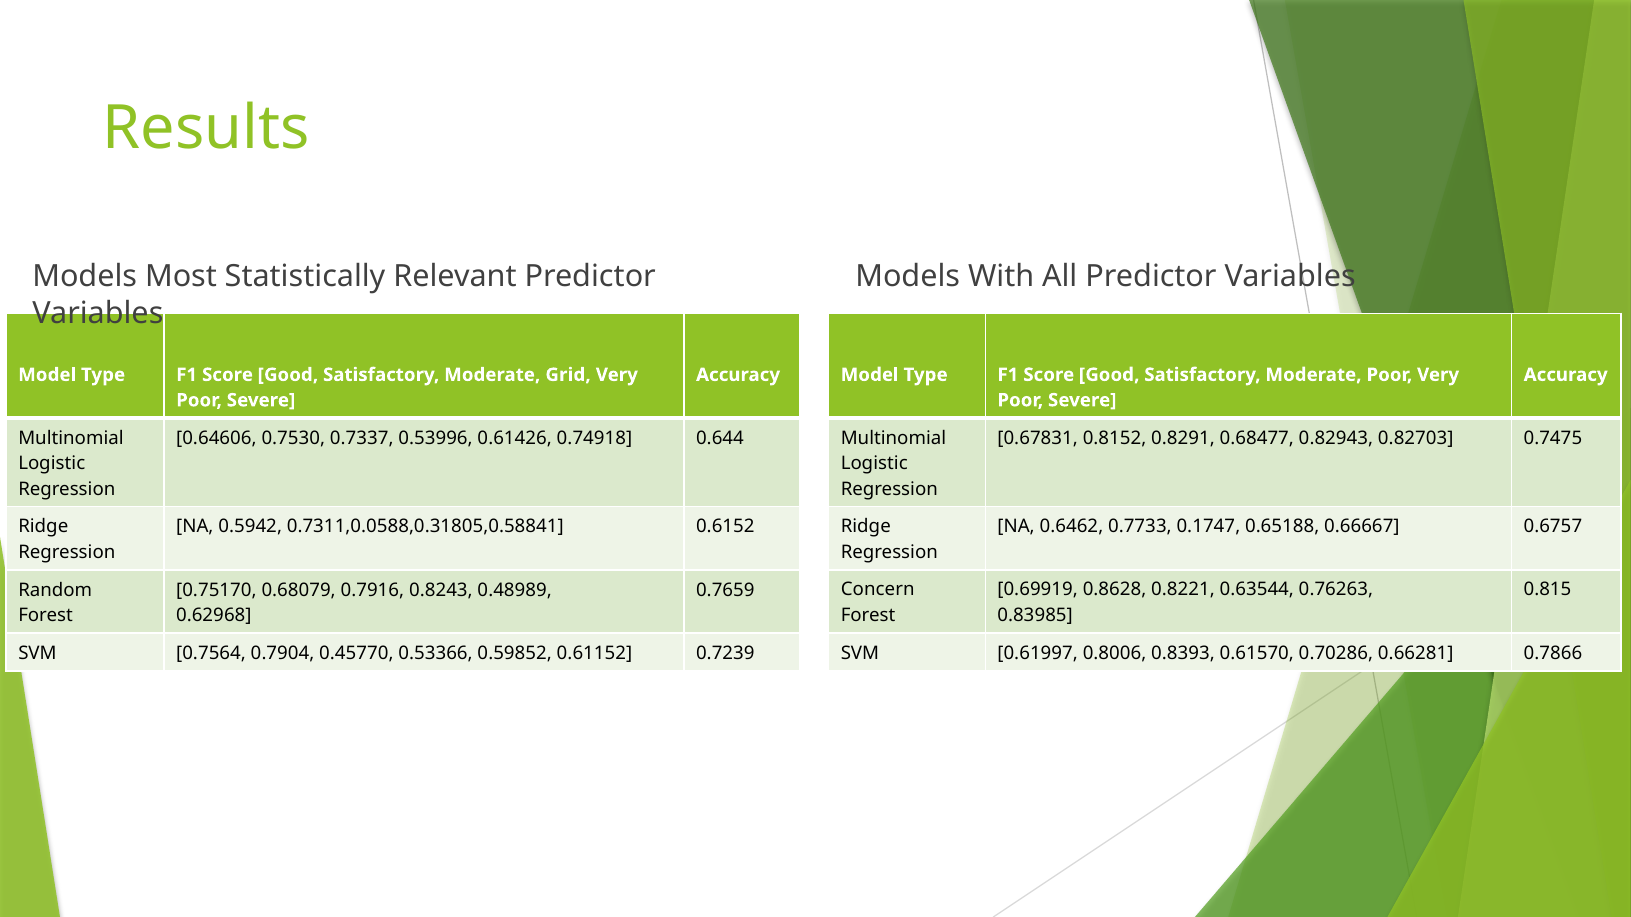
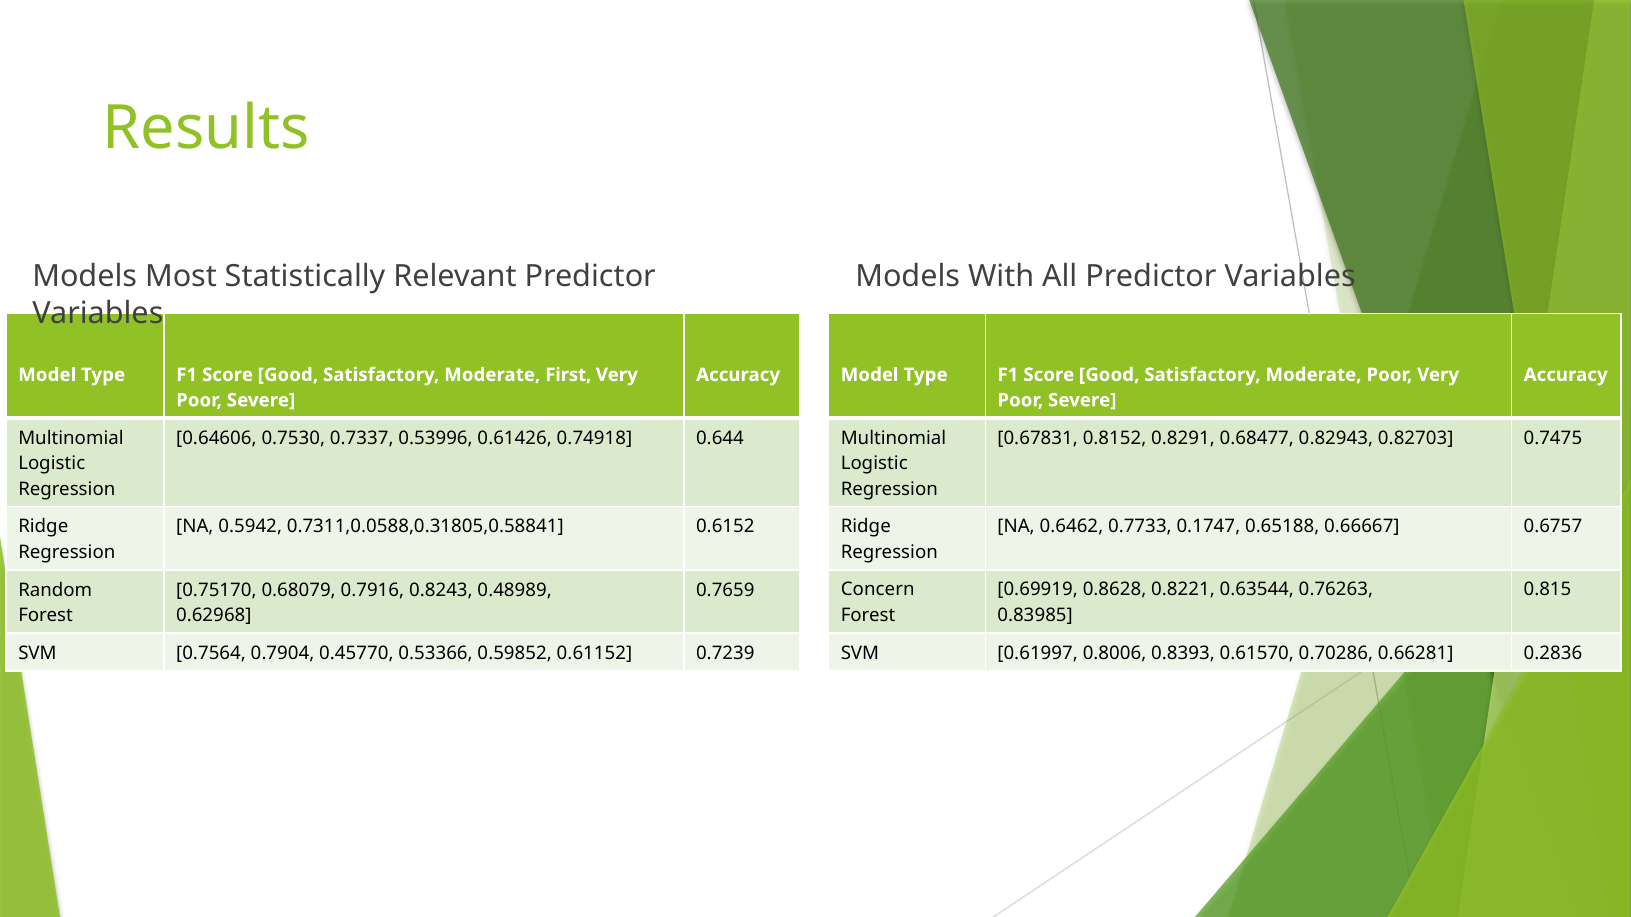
Grid: Grid -> First
0.7866: 0.7866 -> 0.2836
